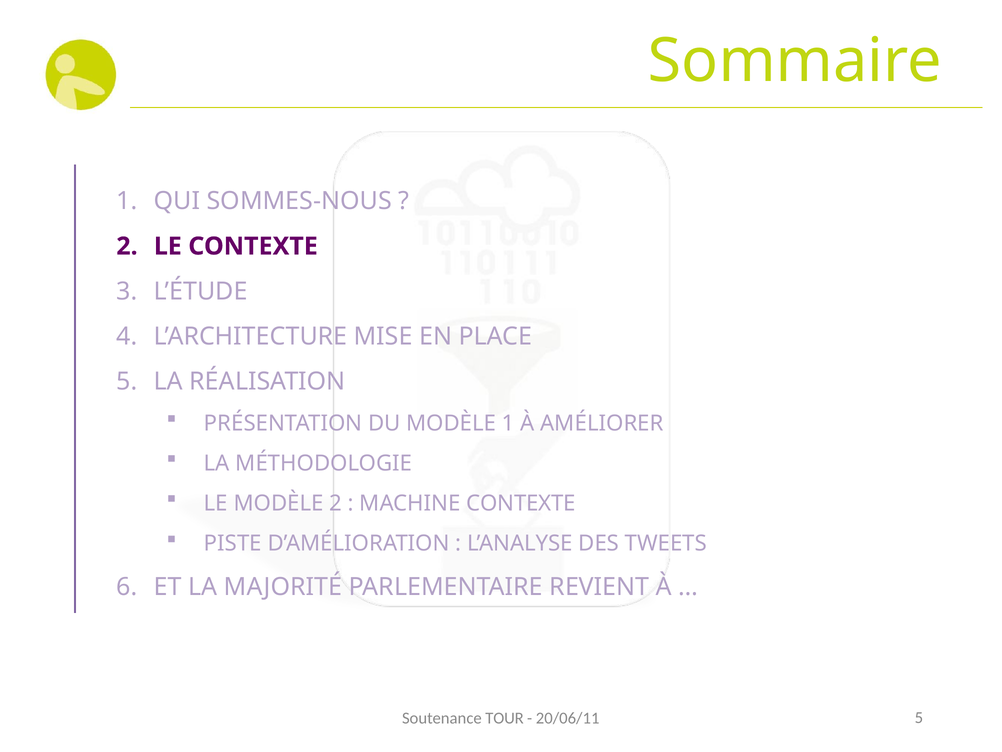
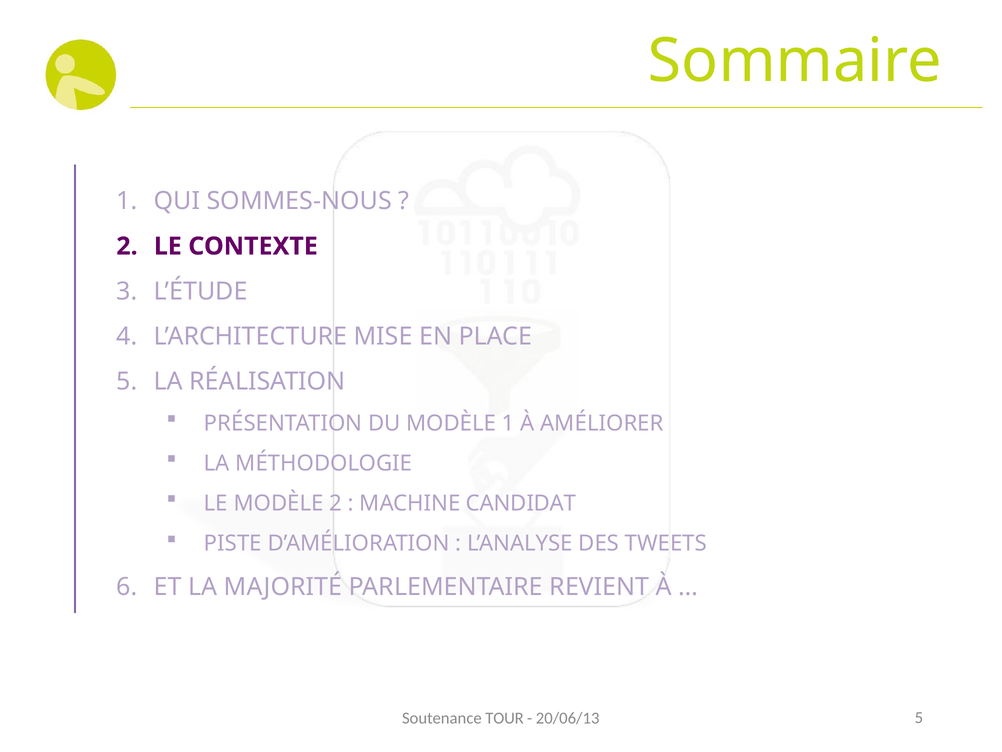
MACHINE CONTEXTE: CONTEXTE -> CANDIDAT
20/06/11: 20/06/11 -> 20/06/13
